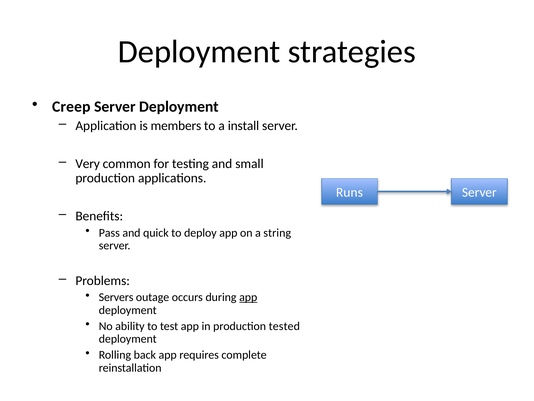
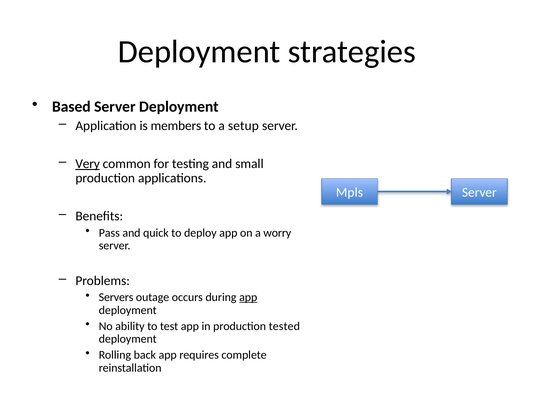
Creep: Creep -> Based
install: install -> setup
Very underline: none -> present
Runs: Runs -> Mpls
string: string -> worry
